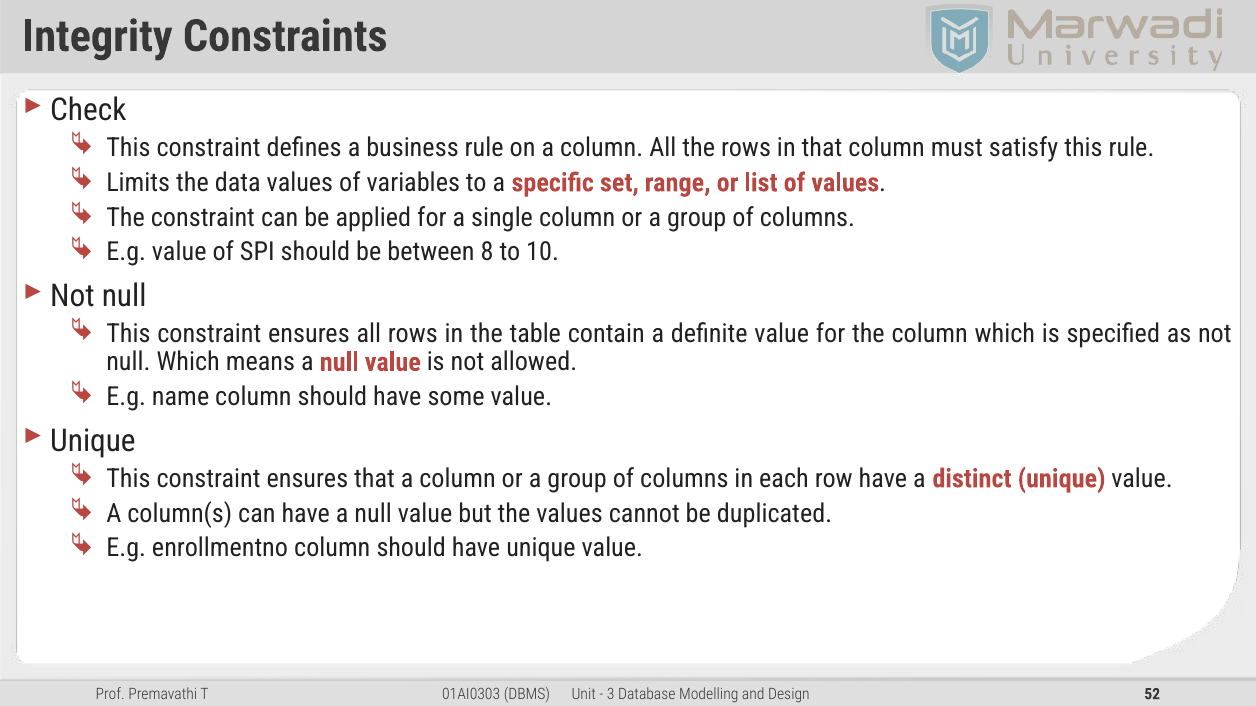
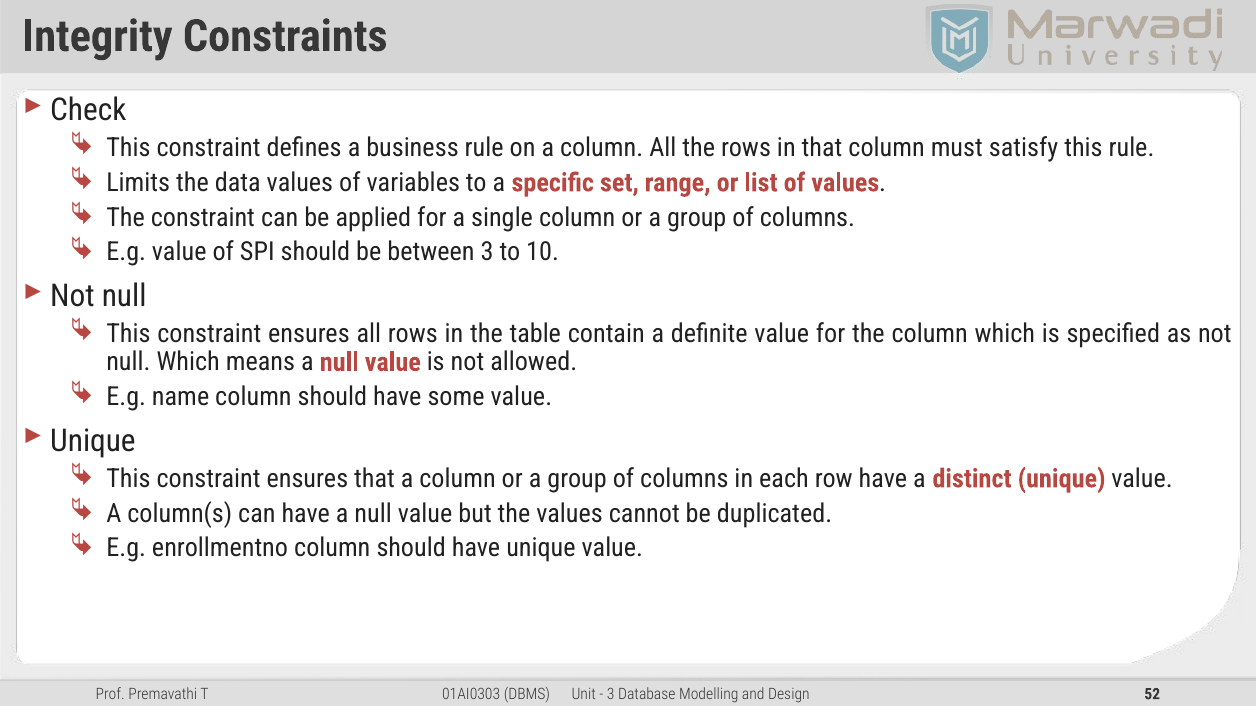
between 8: 8 -> 3
